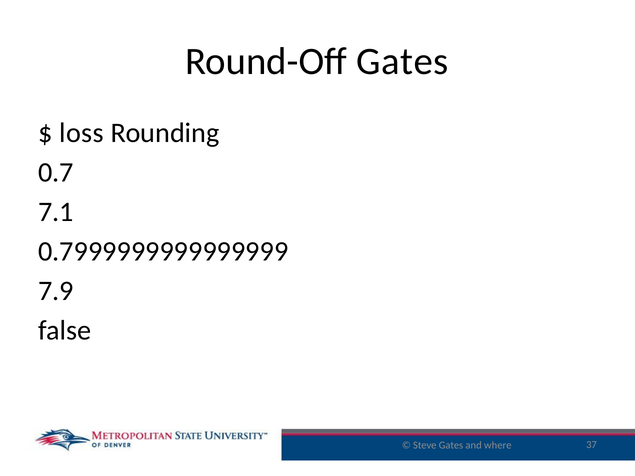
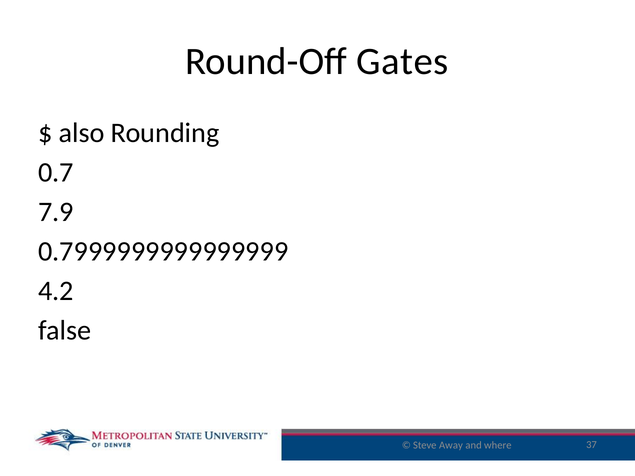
loss: loss -> also
7.1: 7.1 -> 7.9
7.9: 7.9 -> 4.2
Steve Gates: Gates -> Away
